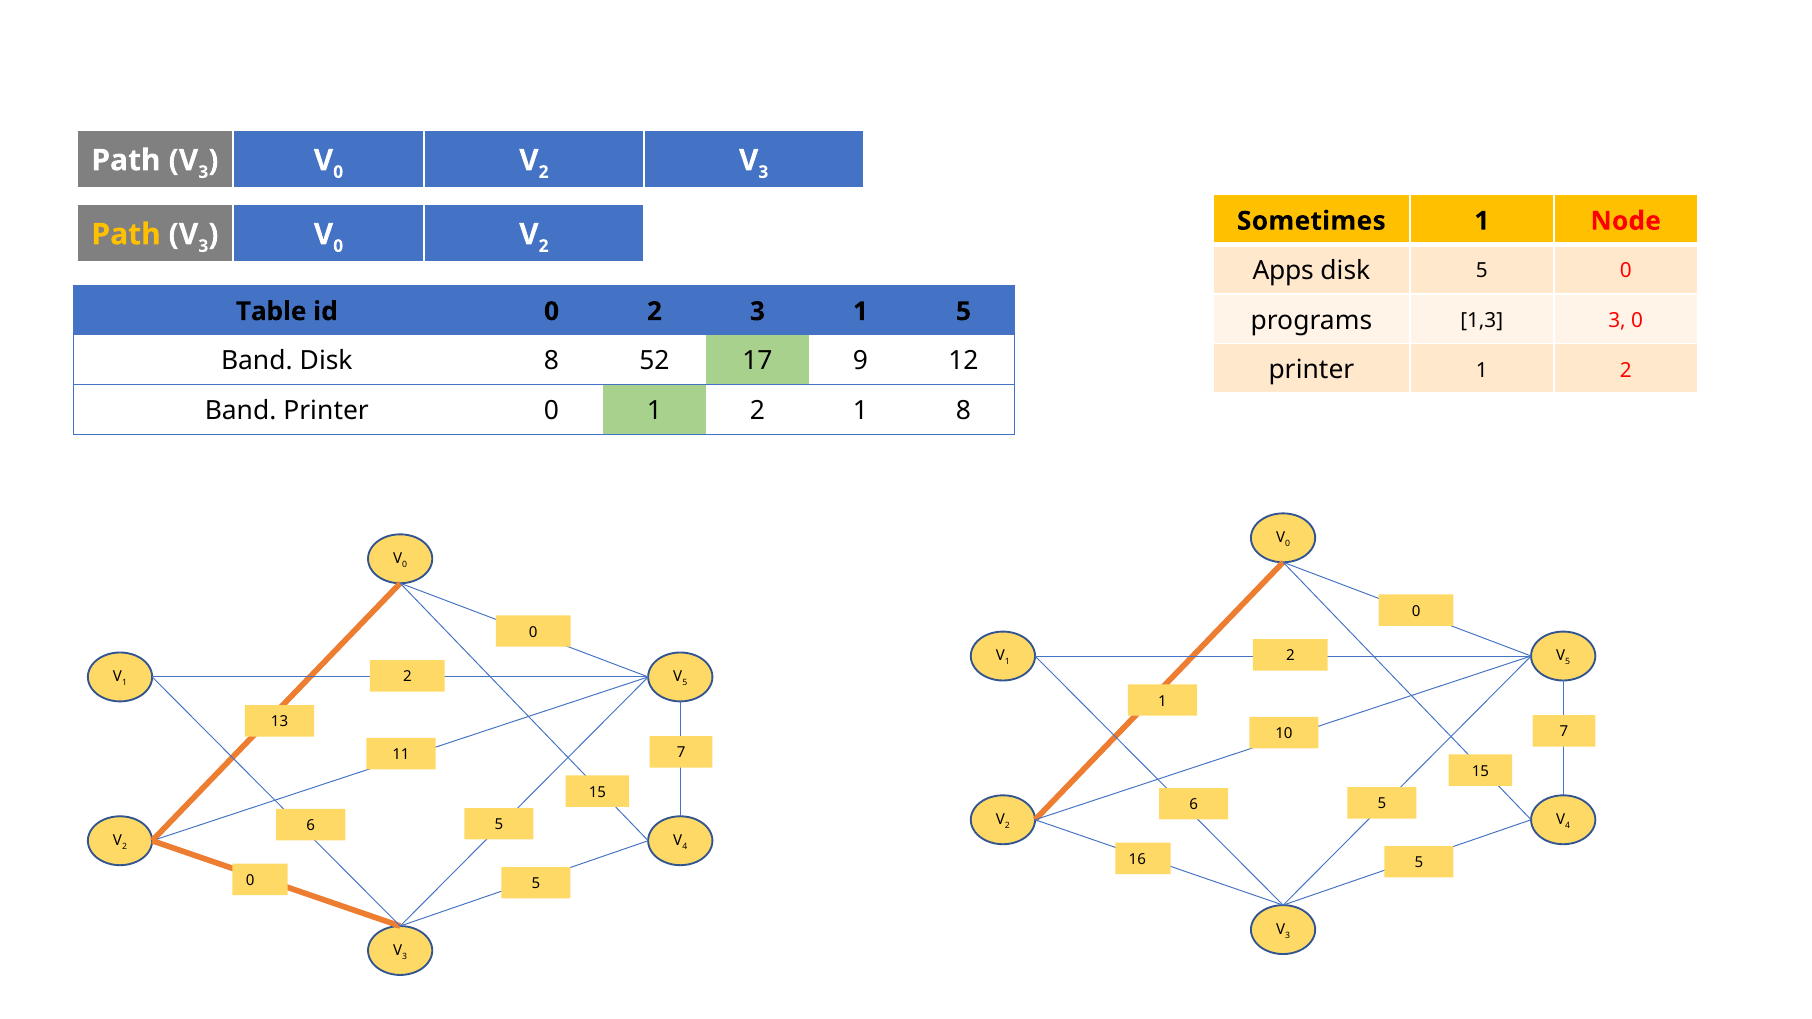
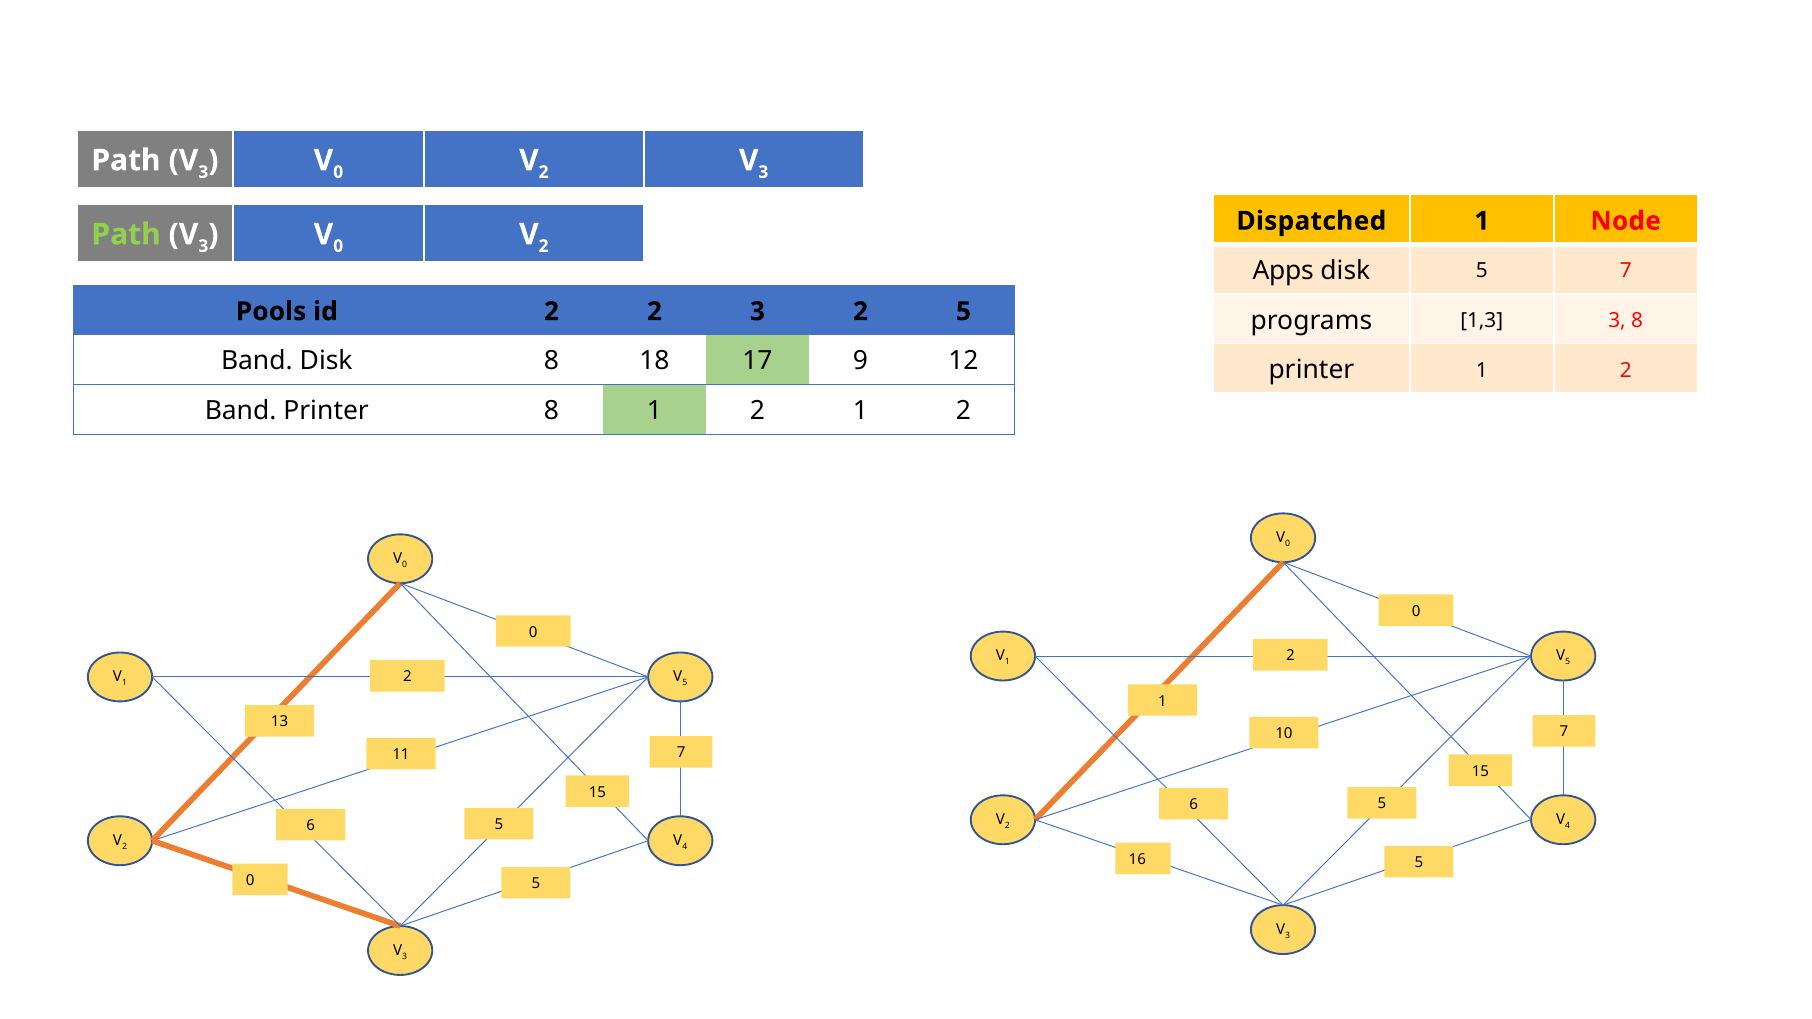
Sometimes: Sometimes -> Dispatched
Path at (126, 234) colour: yellow -> light green
disk 5 0: 0 -> 7
Table: Table -> Pools
id 0: 0 -> 2
3 1: 1 -> 2
3 0: 0 -> 8
52: 52 -> 18
Printer 0: 0 -> 8
2 1 8: 8 -> 2
